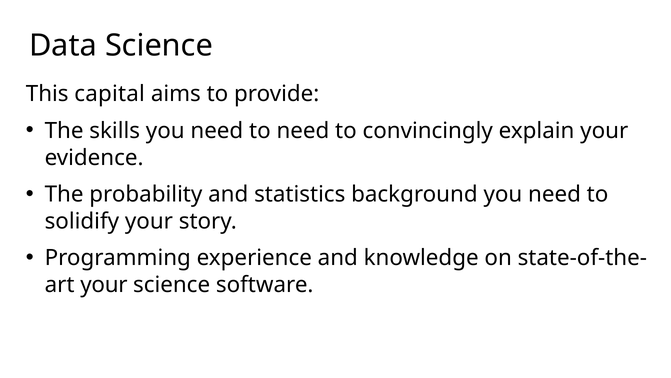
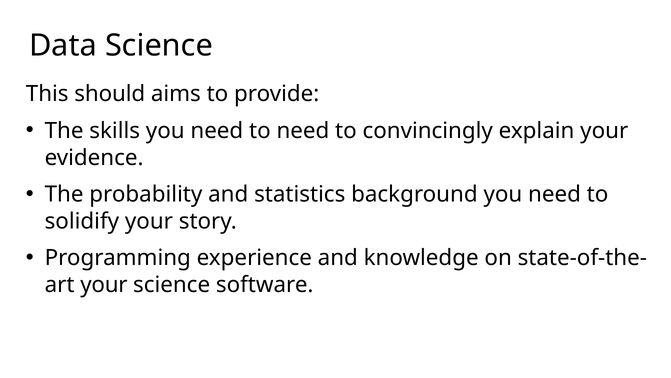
capital: capital -> should
